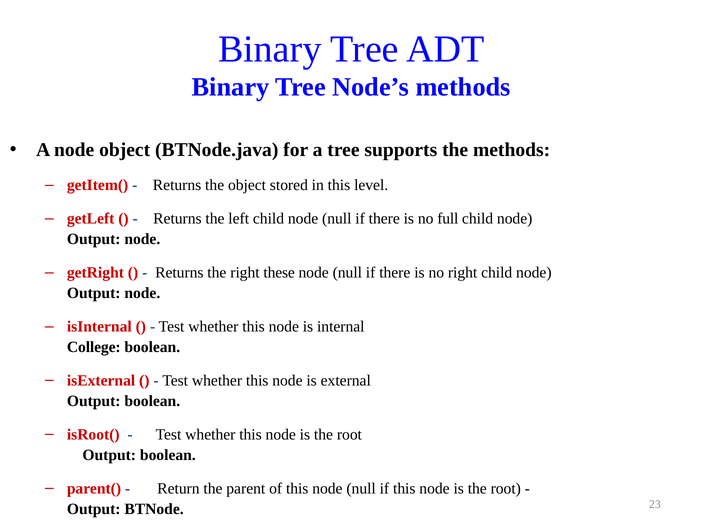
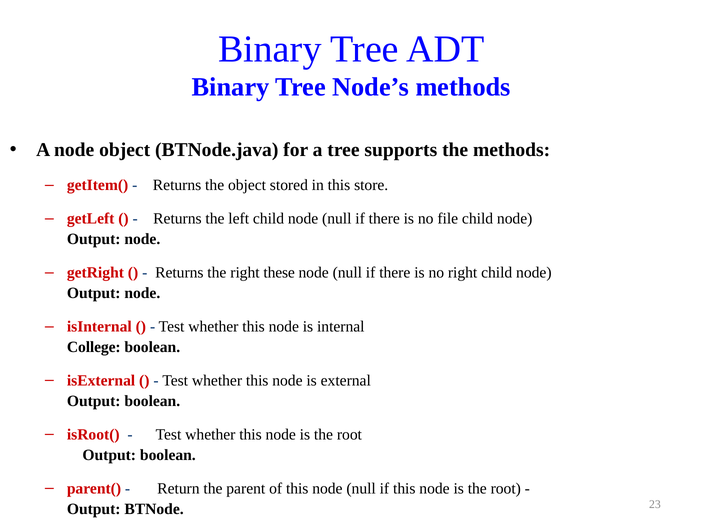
level: level -> store
full: full -> file
